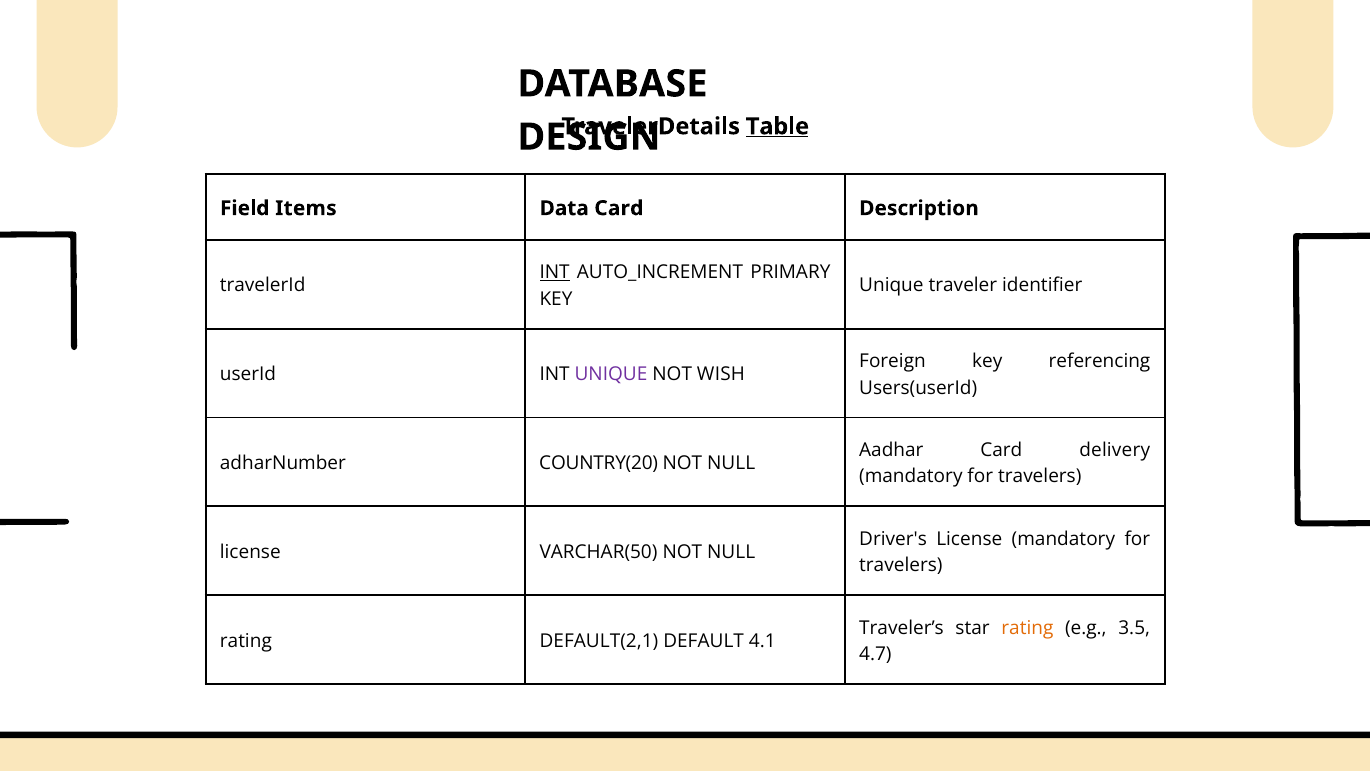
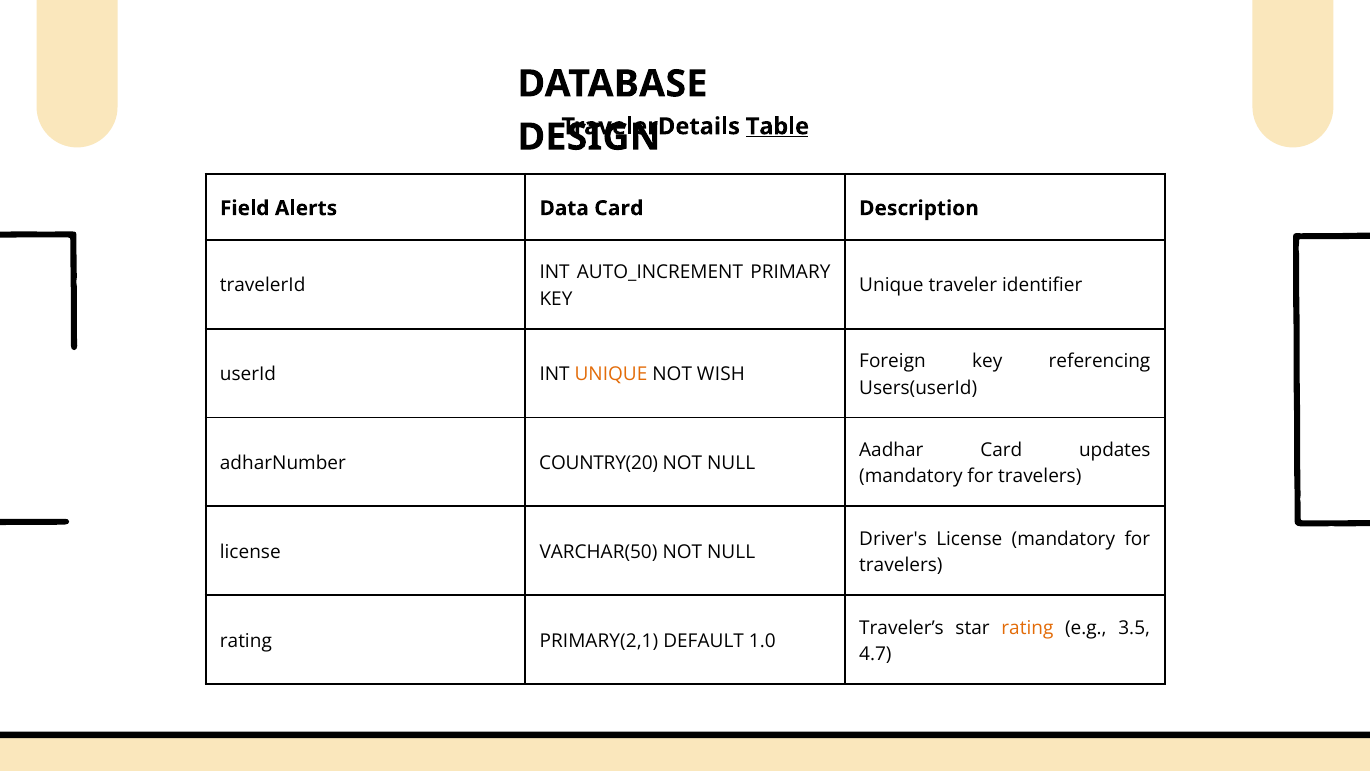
Items: Items -> Alerts
INT at (555, 272) underline: present -> none
UNIQUE at (611, 374) colour: purple -> orange
delivery: delivery -> updates
DEFAULT(2,1: DEFAULT(2,1 -> PRIMARY(2,1
4.1: 4.1 -> 1.0
